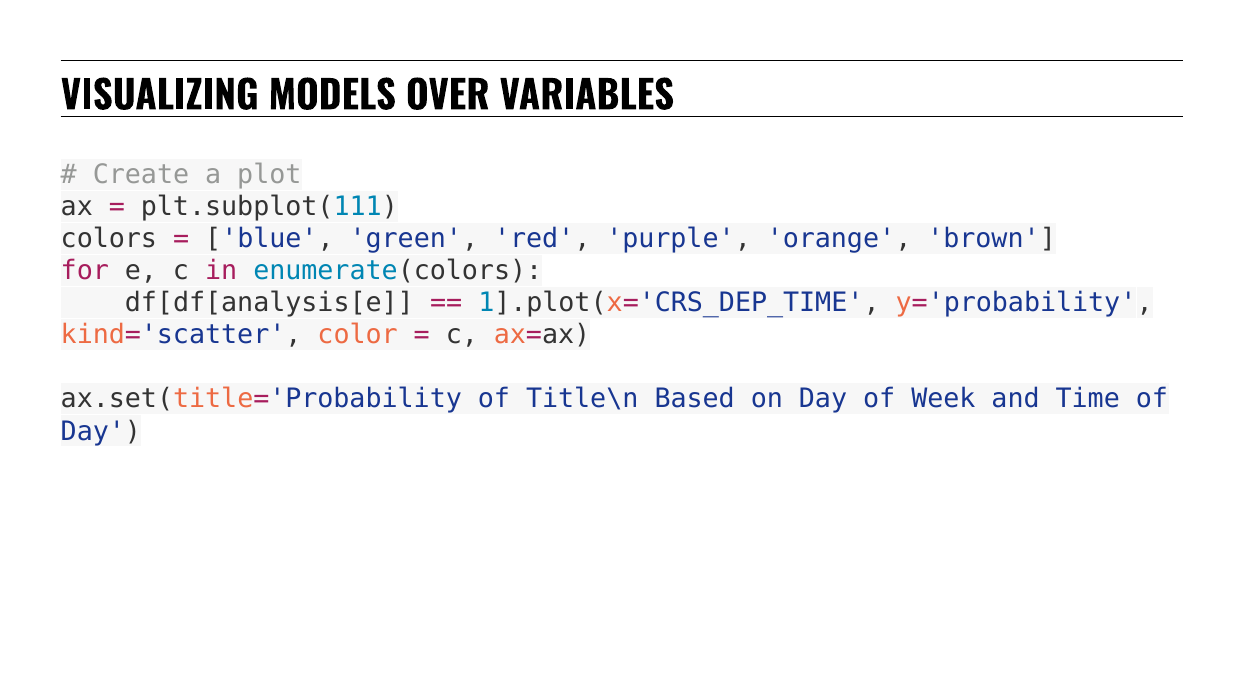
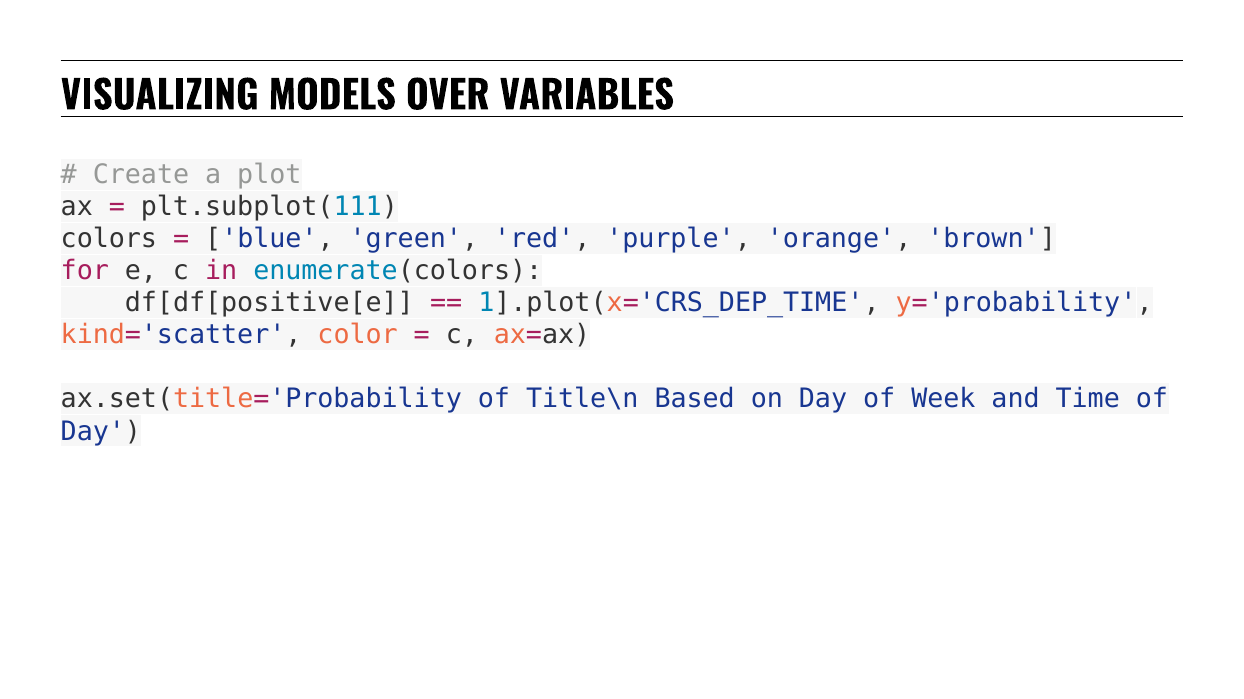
df[df[analysis[e: df[df[analysis[e -> df[df[positive[e
